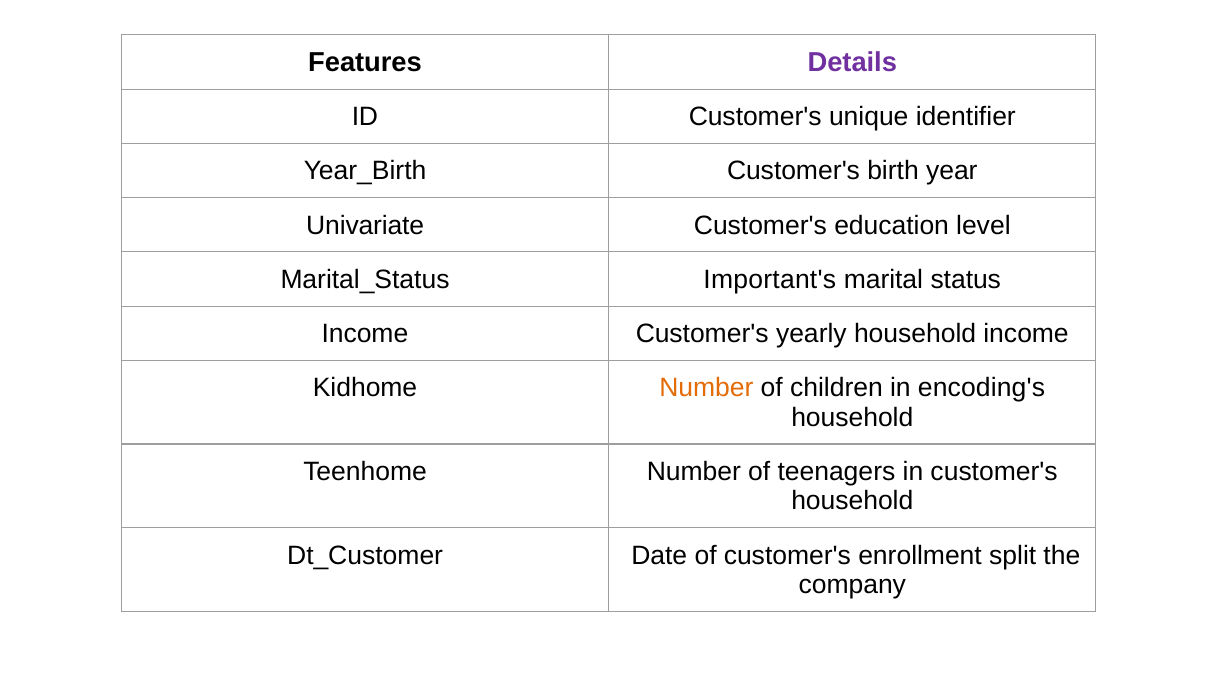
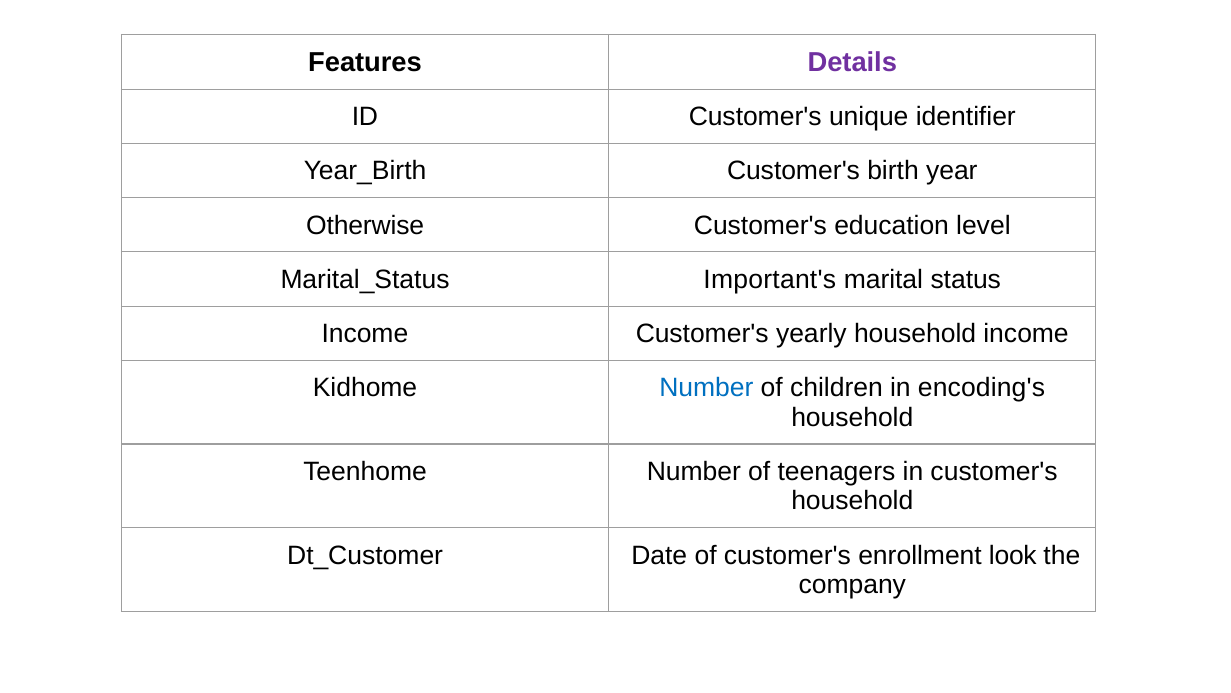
Univariate: Univariate -> Otherwise
Number at (706, 387) colour: orange -> blue
split: split -> look
